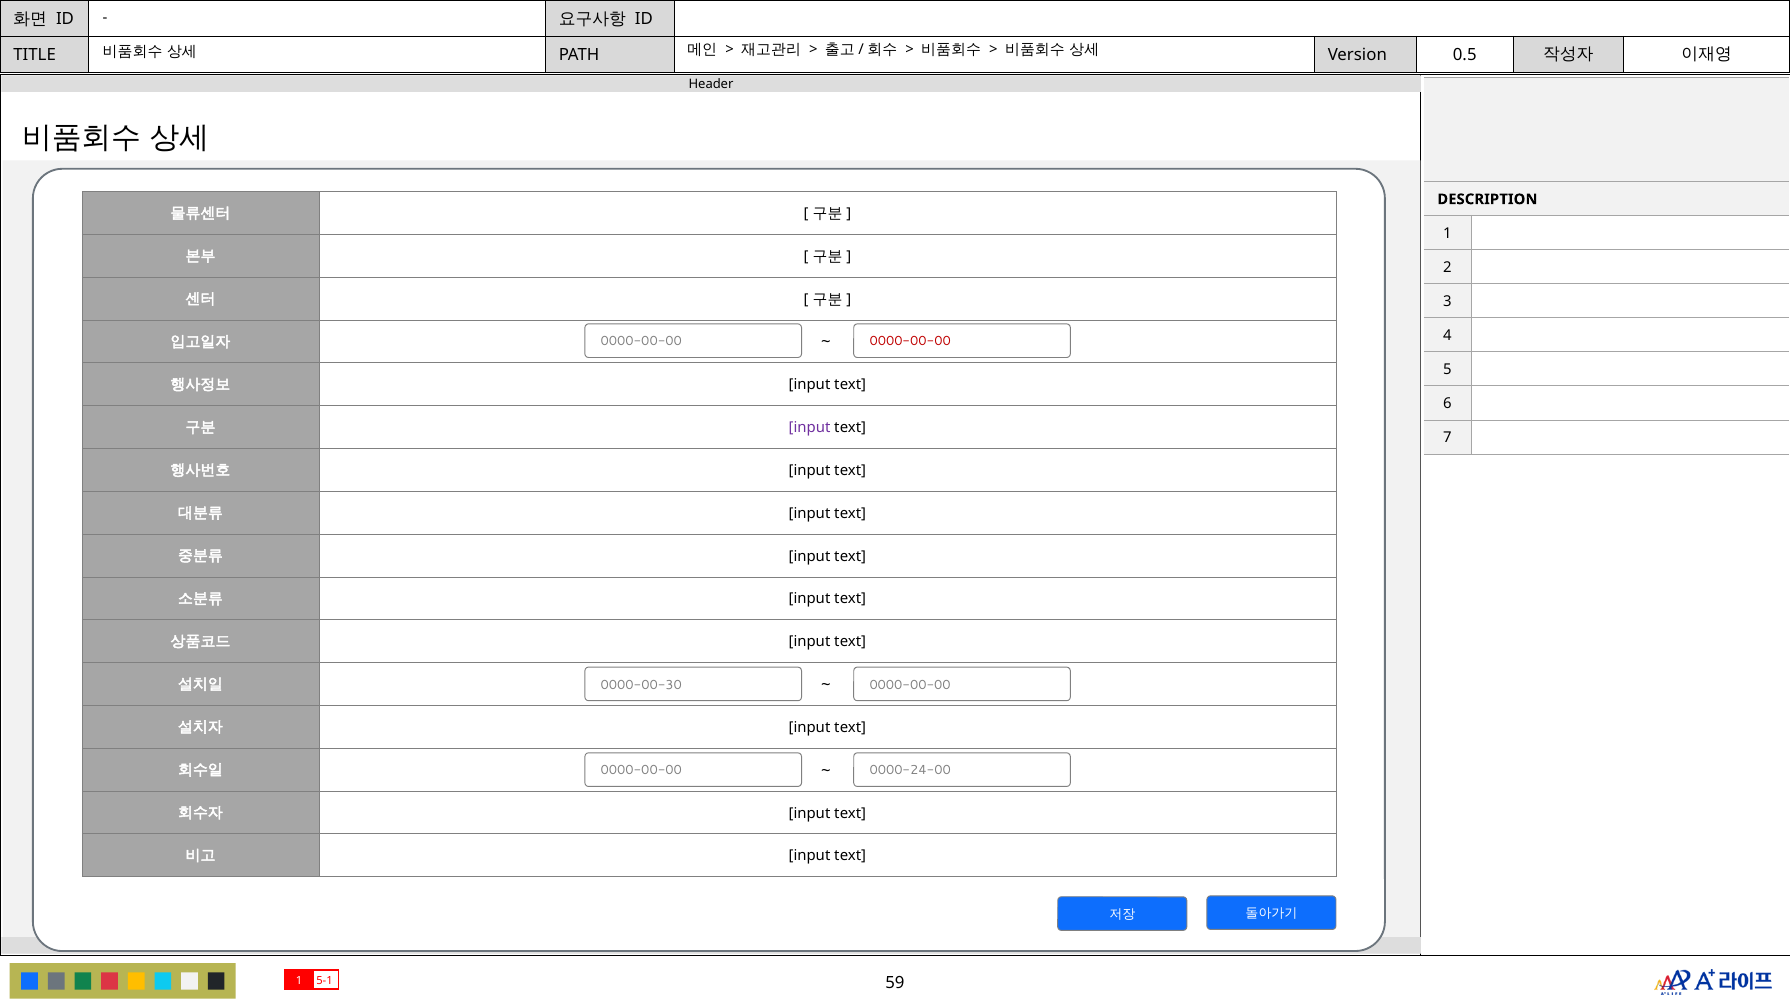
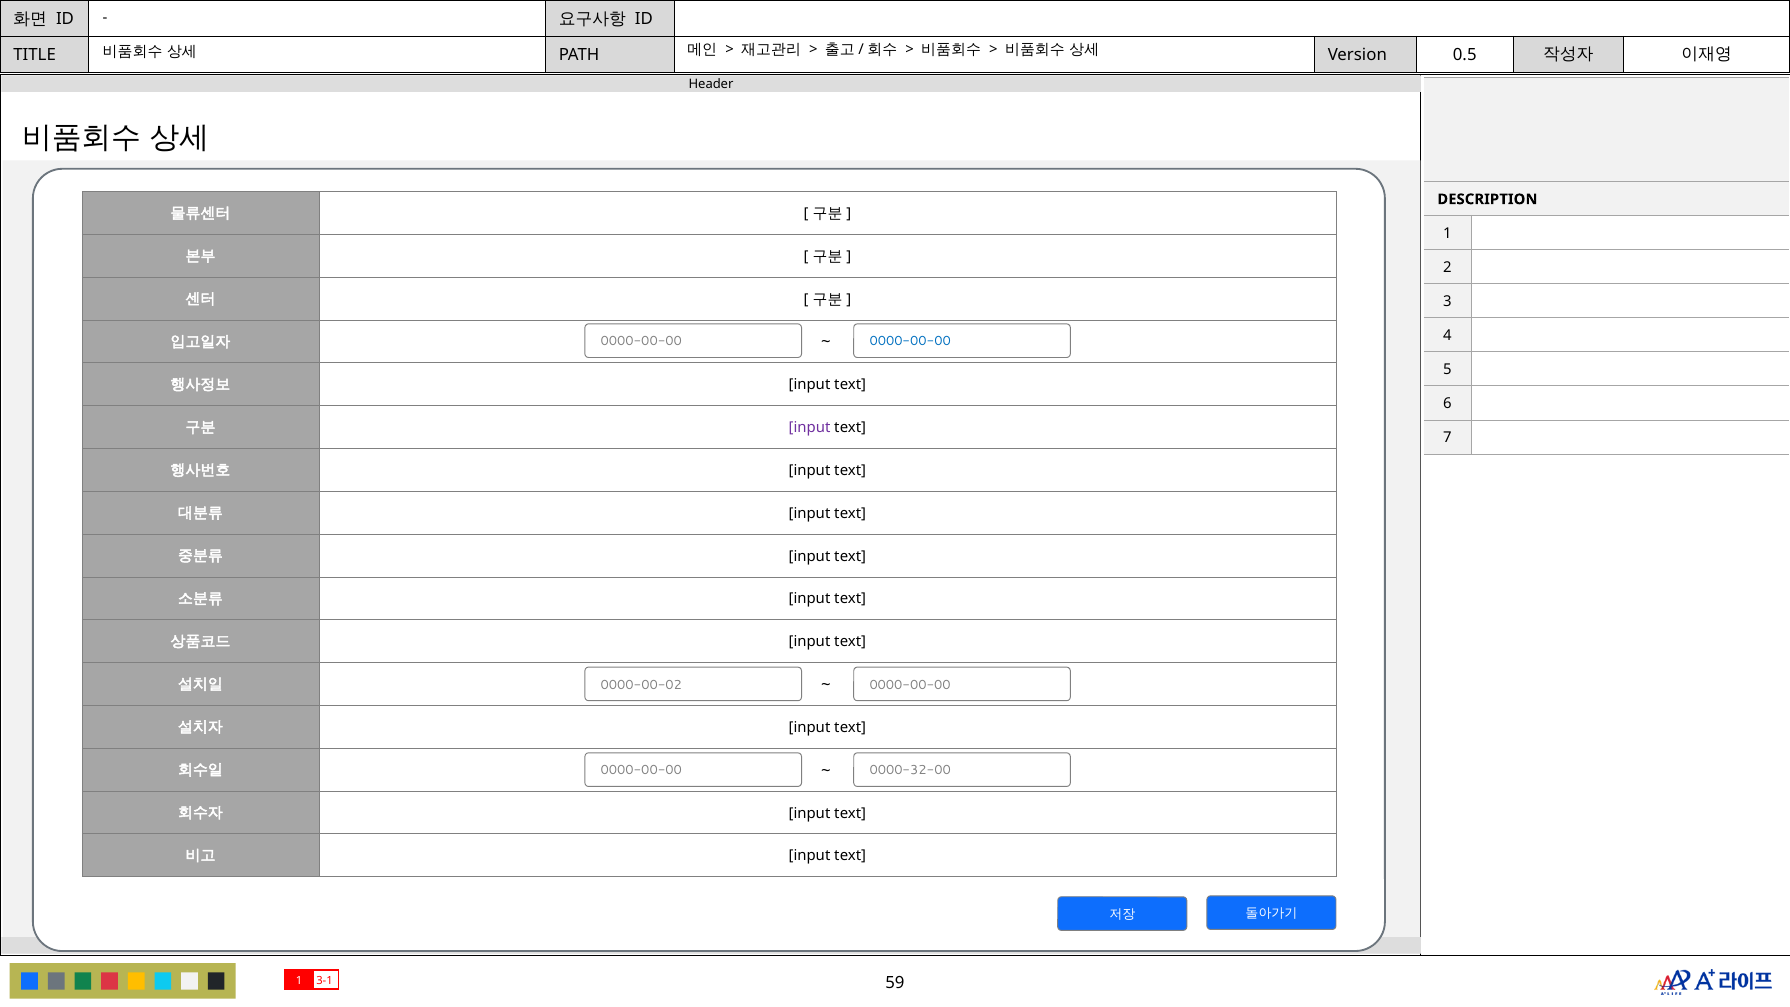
0000-00-00 at (910, 342) colour: red -> blue
0000-00-30: 0000-00-30 -> 0000-00-02
0000-24-00: 0000-24-00 -> 0000-32-00
5-1: 5-1 -> 3-1
